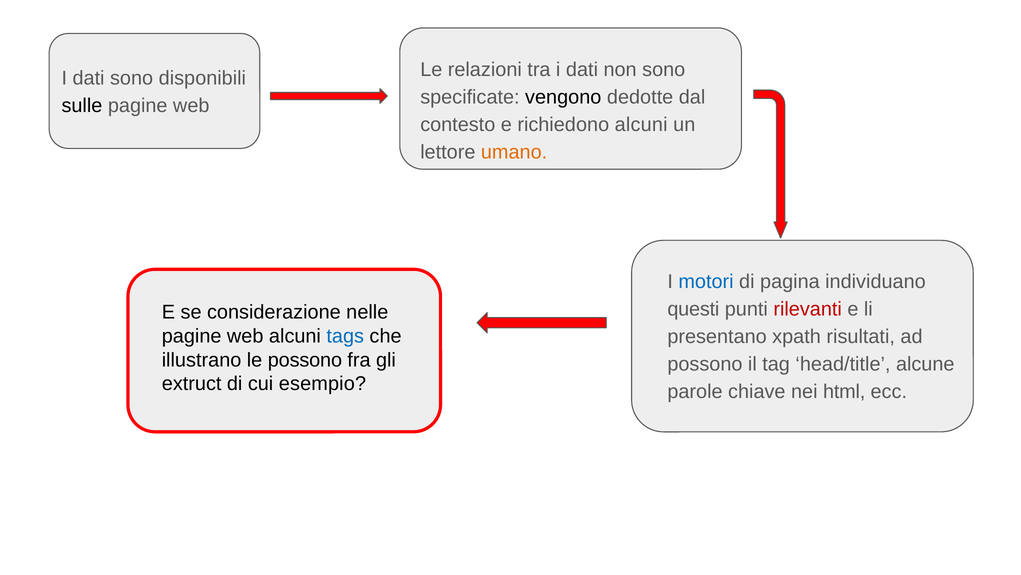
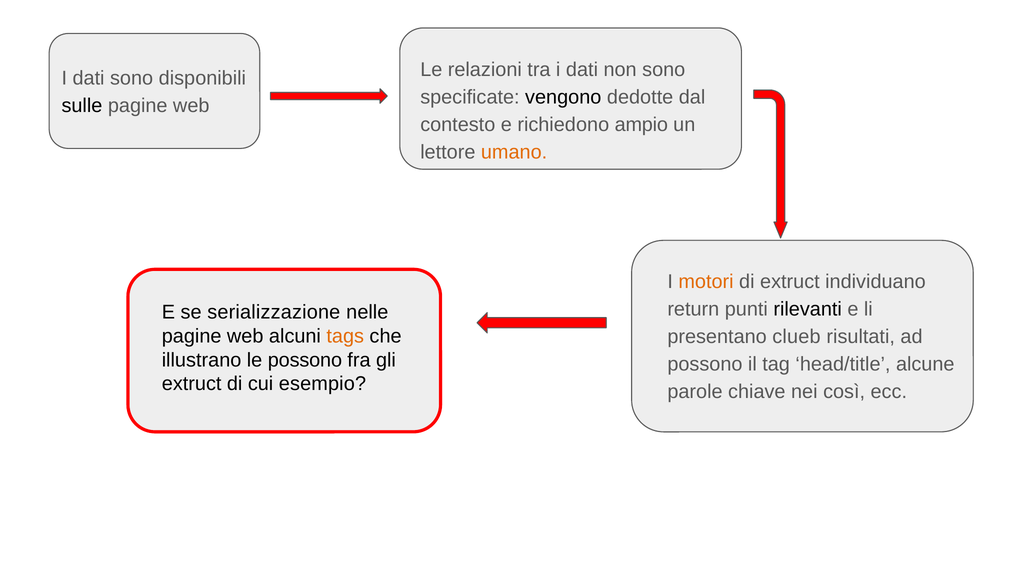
richiedono alcuni: alcuni -> ampio
motori colour: blue -> orange
di pagina: pagina -> extruct
questi: questi -> return
rilevanti colour: red -> black
considerazione: considerazione -> serializzazione
tags colour: blue -> orange
xpath: xpath -> clueb
html: html -> così
